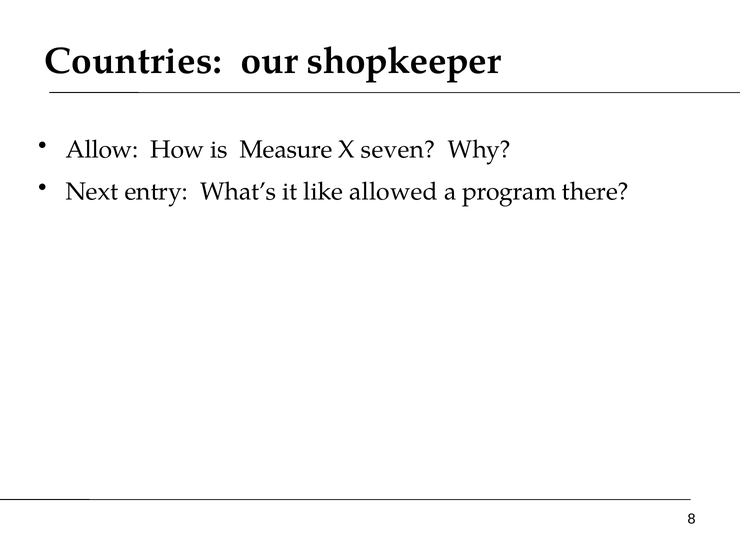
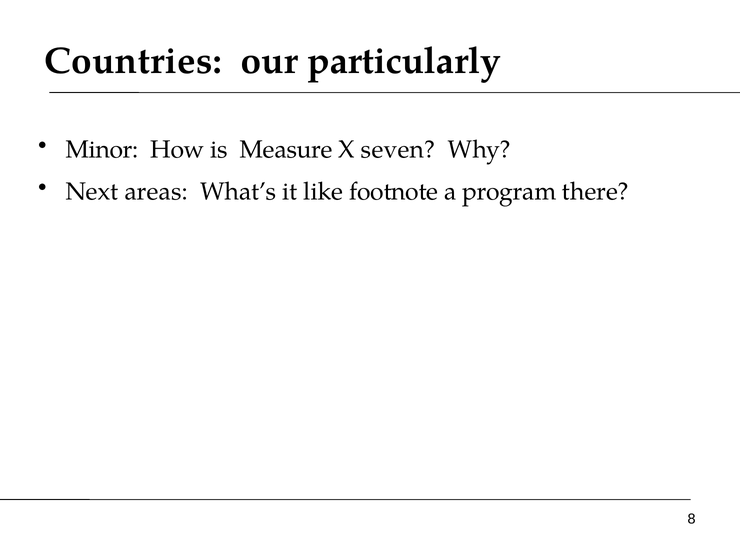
shopkeeper: shopkeeper -> particularly
Allow: Allow -> Minor
entry: entry -> areas
allowed: allowed -> footnote
